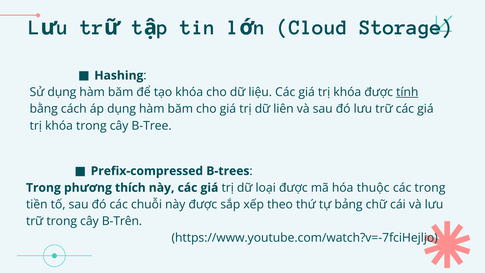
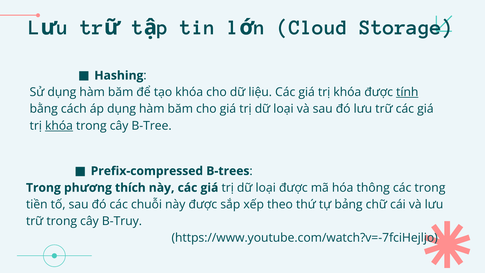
liên at (283, 109): liên -> loại
khóa at (59, 126) underline: none -> present
thuộc: thuộc -> thông
B-Trên: B-Trên -> B-Truy
